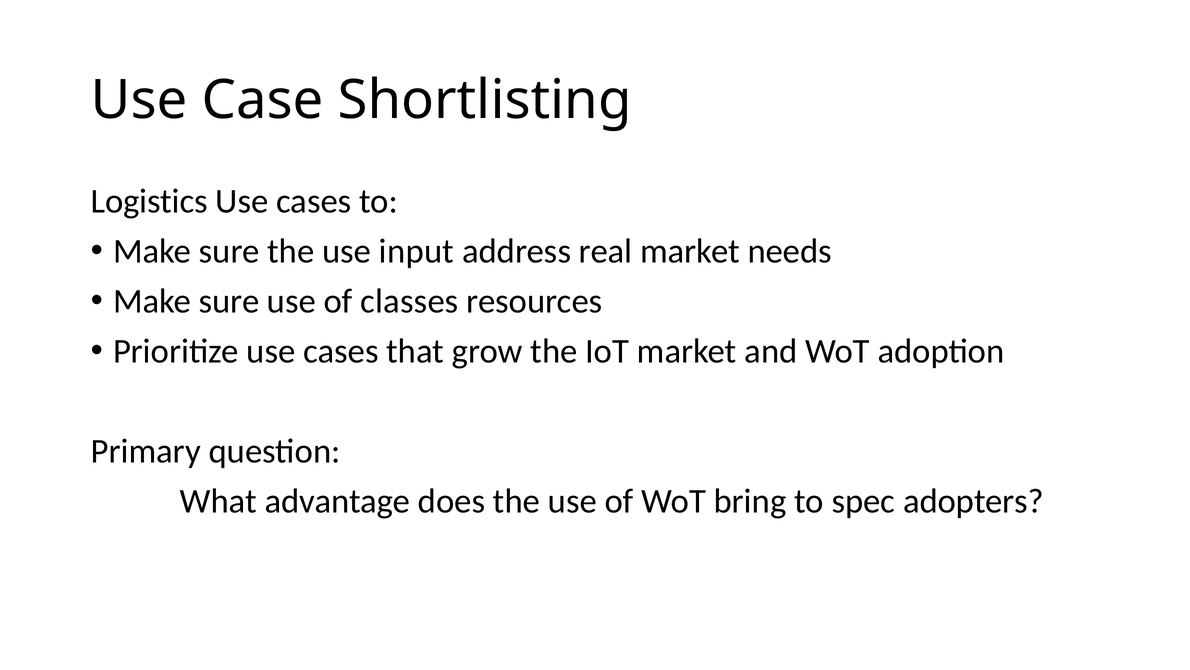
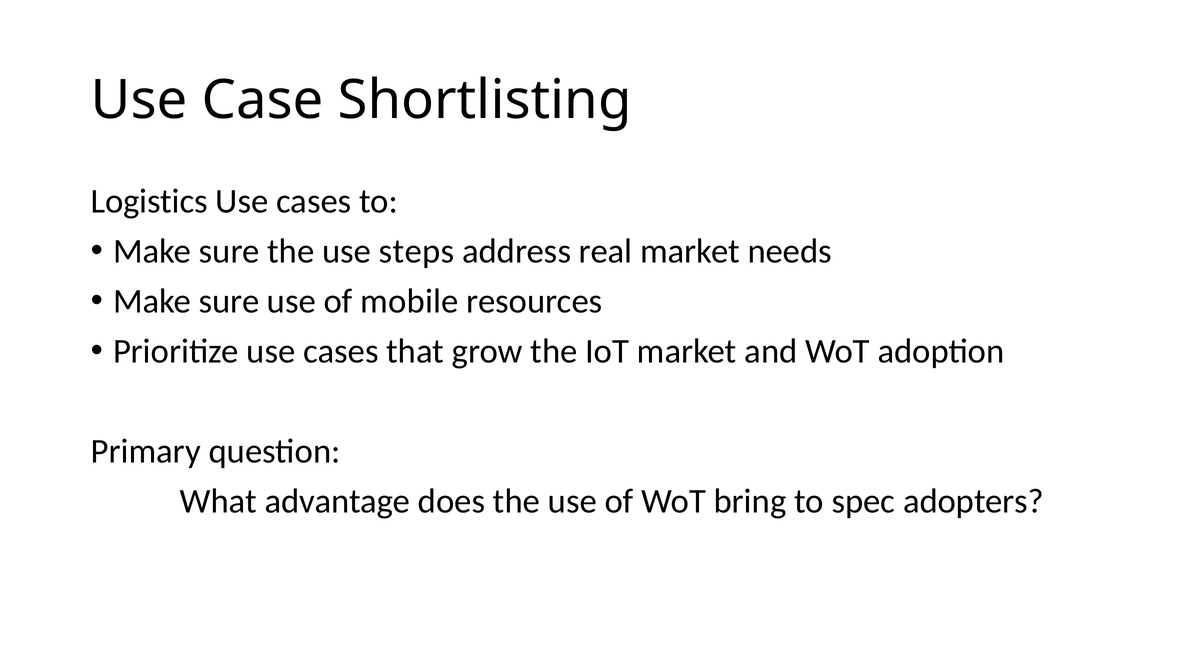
input: input -> steps
classes: classes -> mobile
